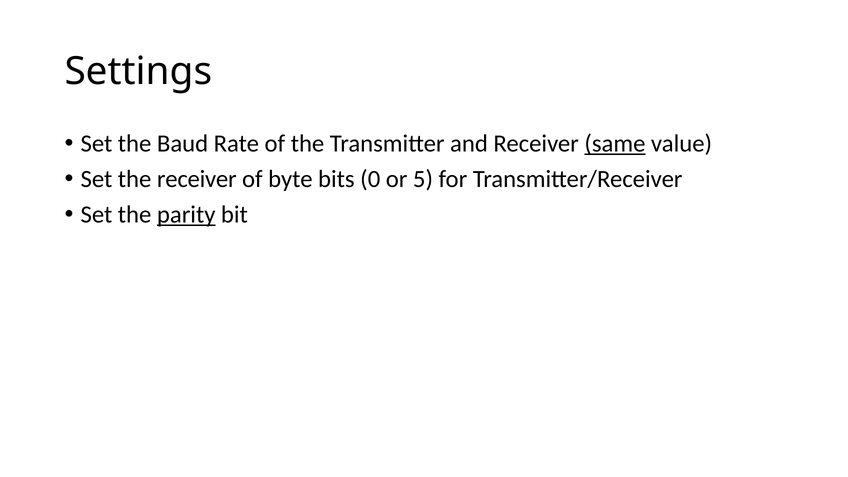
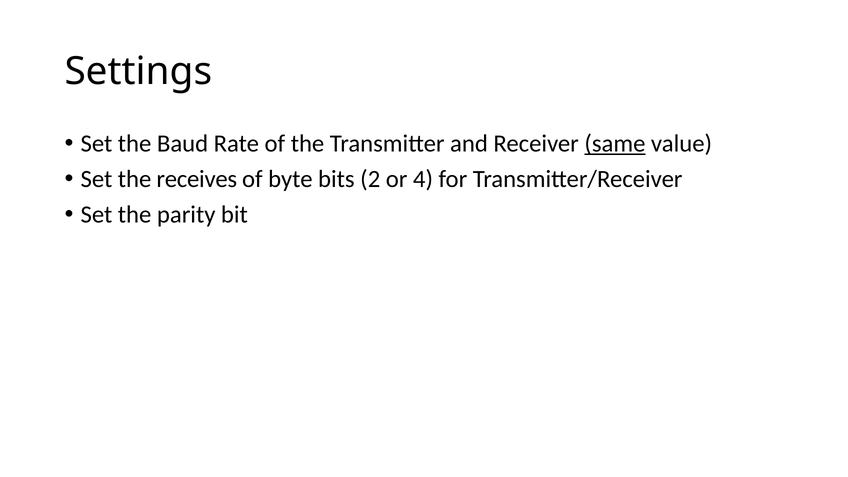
the receiver: receiver -> receives
0: 0 -> 2
5: 5 -> 4
parity underline: present -> none
